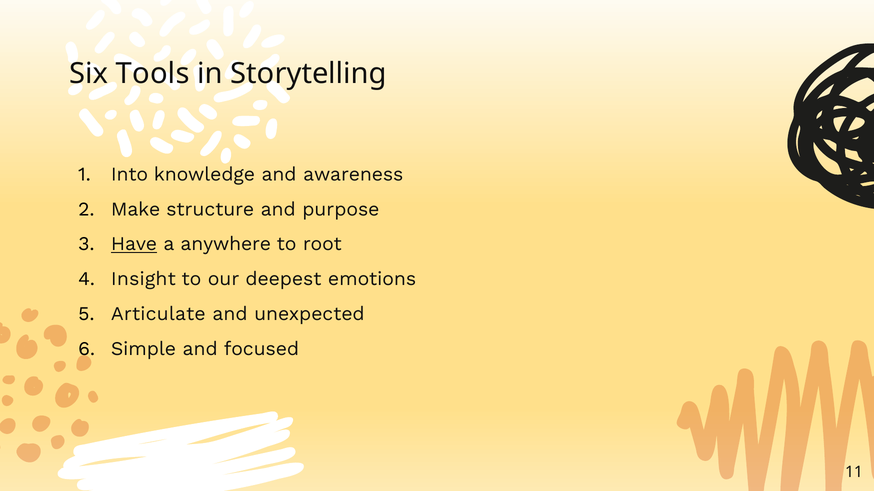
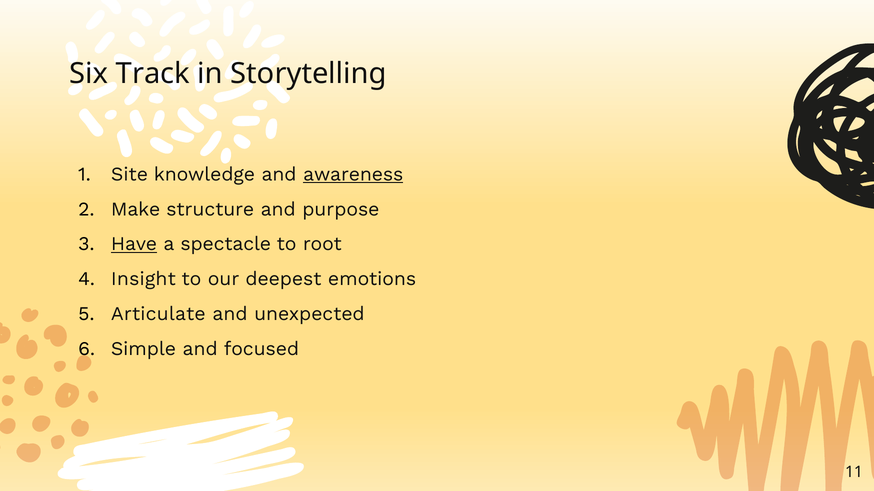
Tools: Tools -> Track
Into: Into -> Site
awareness underline: none -> present
anywhere: anywhere -> spectacle
